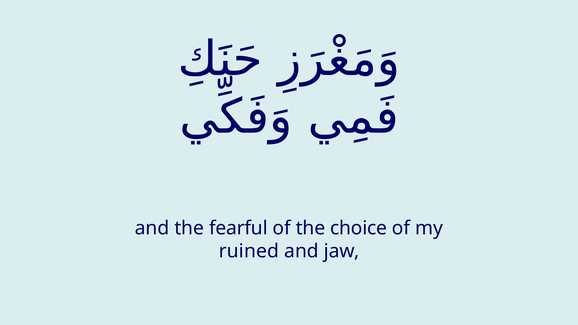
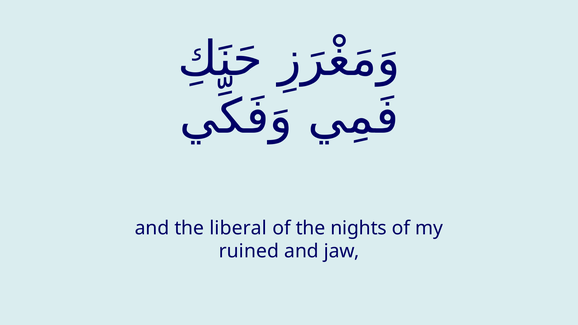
fearful: fearful -> liberal
choice: choice -> nights
